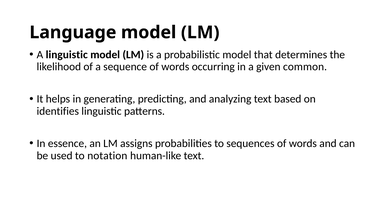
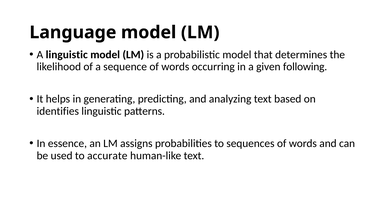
common: common -> following
notation: notation -> accurate
